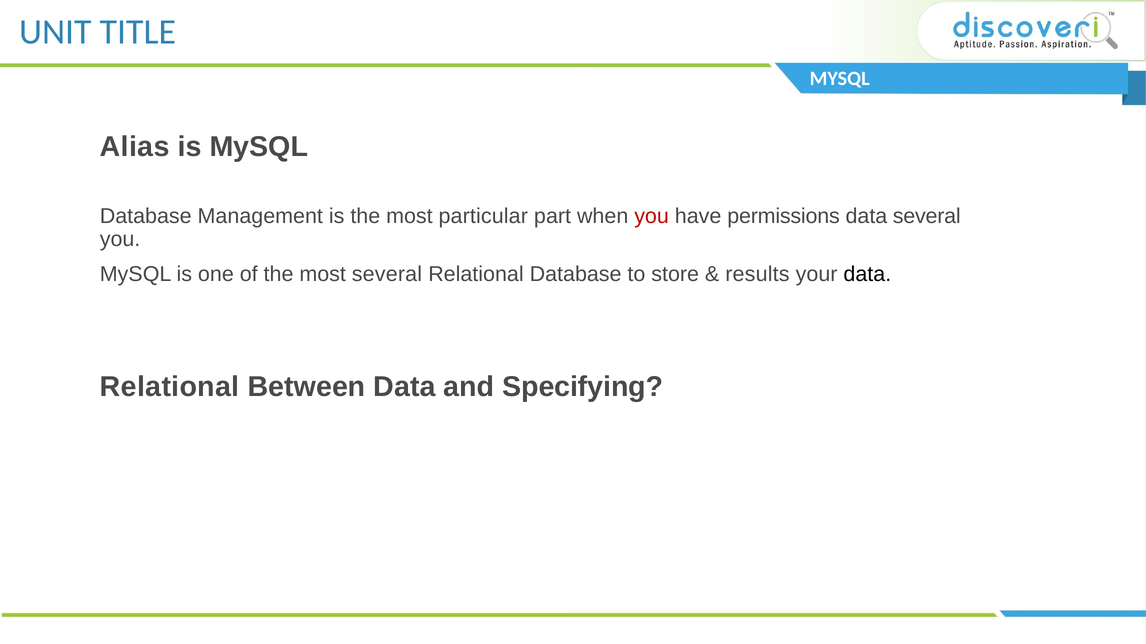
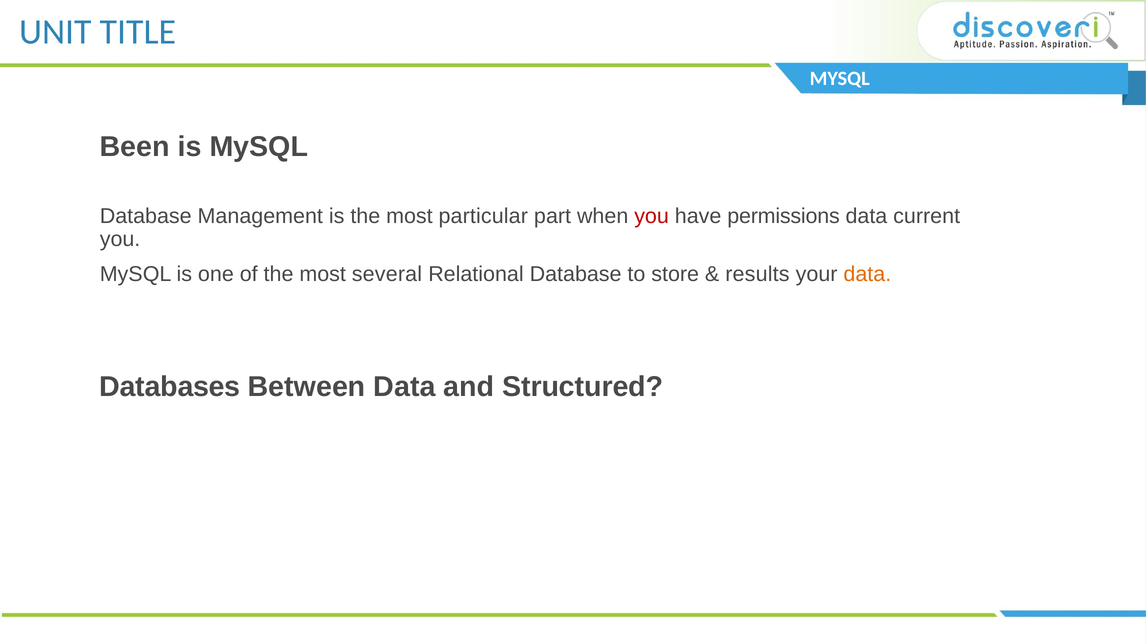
Alias: Alias -> Been
data several: several -> current
data at (867, 275) colour: black -> orange
Relational at (170, 387): Relational -> Databases
Specifying: Specifying -> Structured
